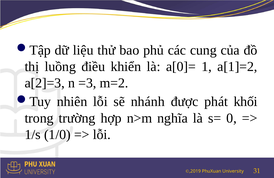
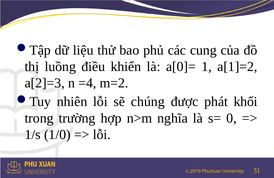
=3: =3 -> =4
nhánh: nhánh -> chúng
